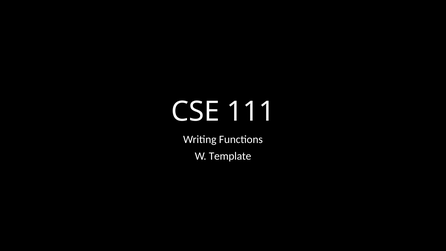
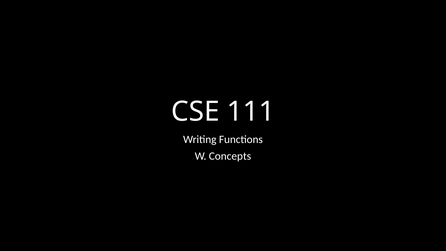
Template: Template -> Concepts
